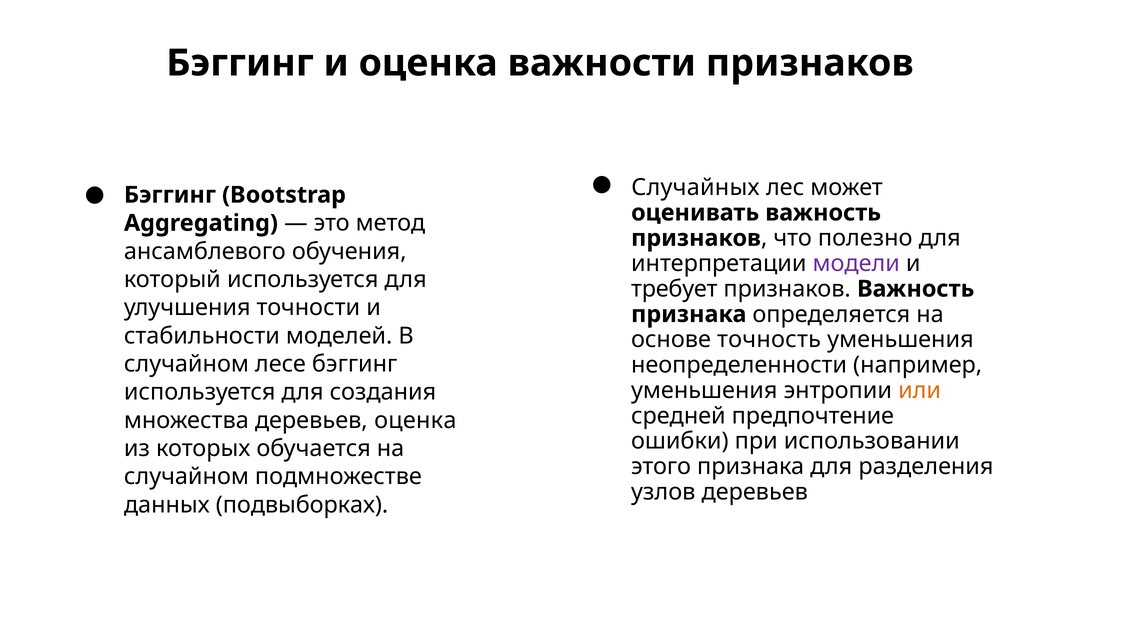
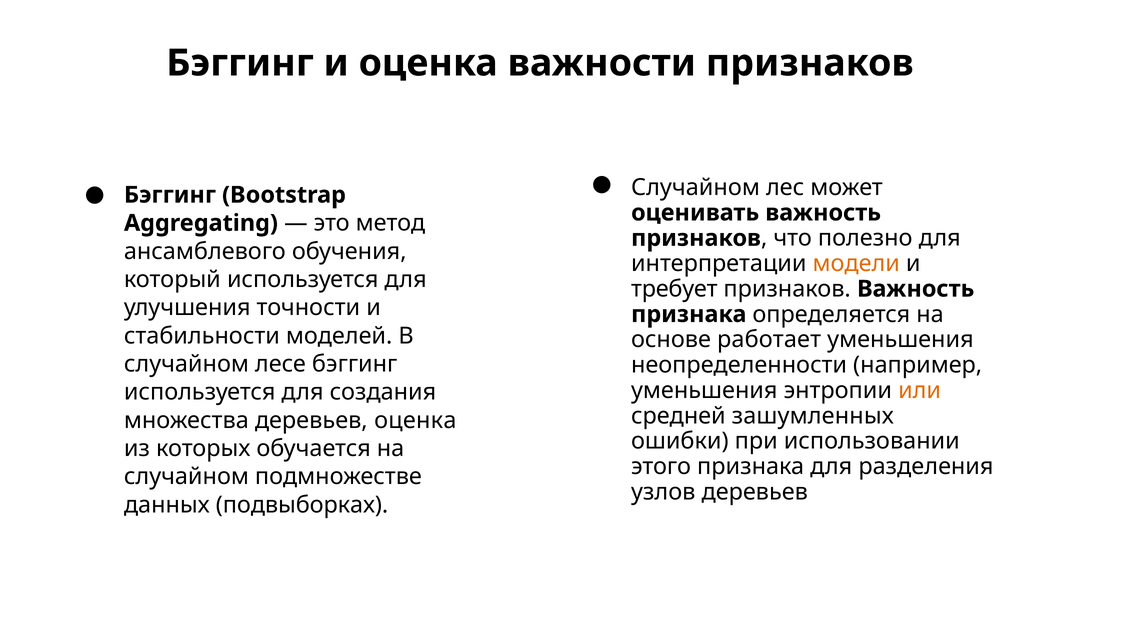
Случайных at (695, 187): Случайных -> Случайном
модели colour: purple -> orange
точность: точность -> работает
предпочтение: предпочтение -> зашумленных
